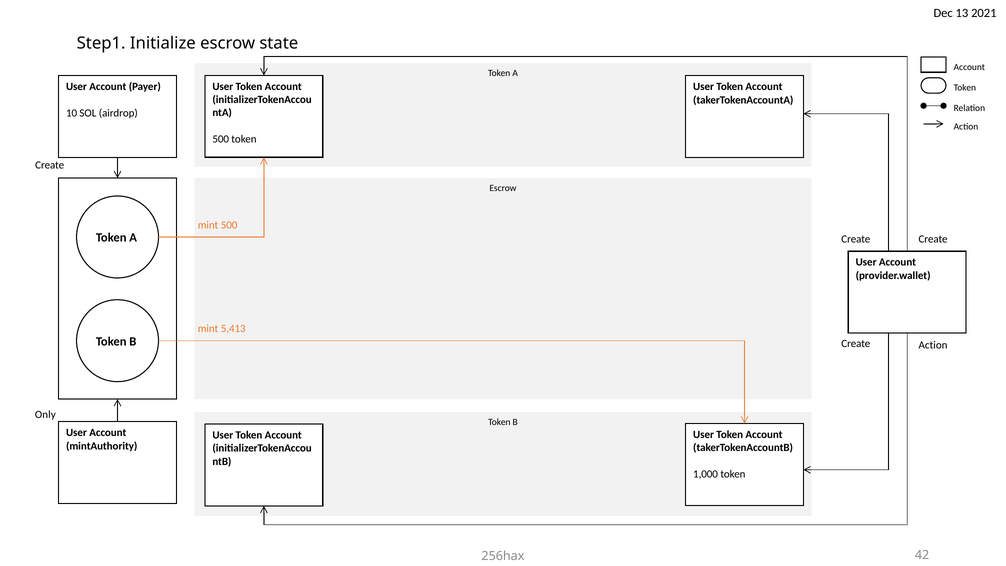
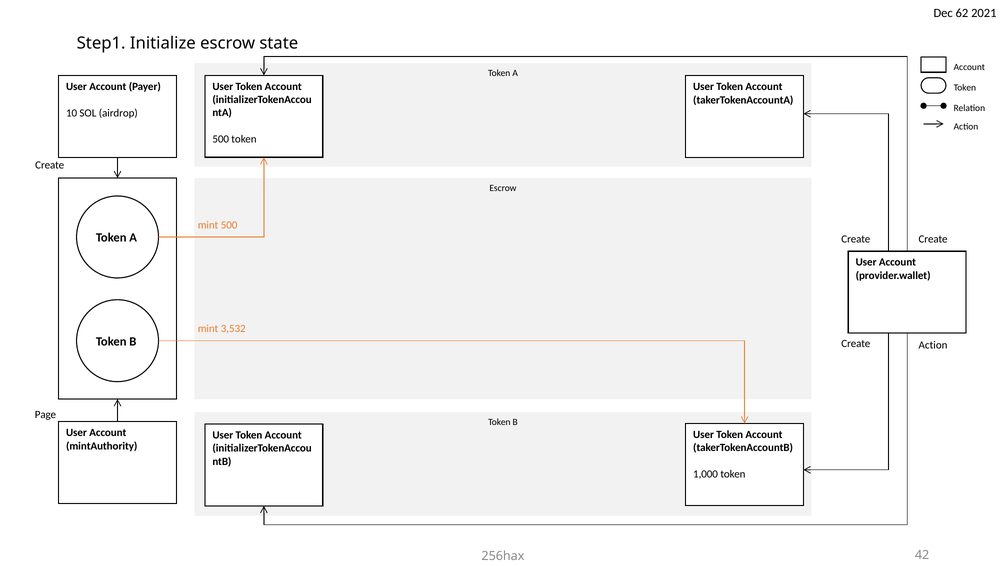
13: 13 -> 62
5,413: 5,413 -> 3,532
Only: Only -> Page
